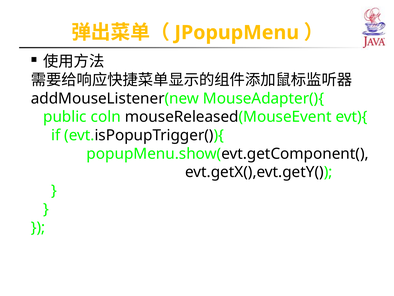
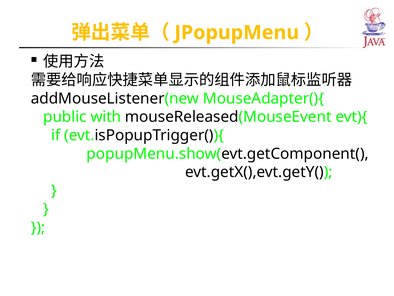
coln: coln -> with
